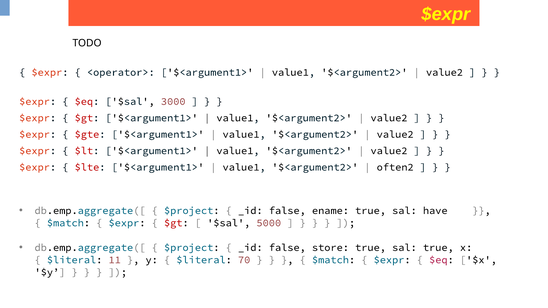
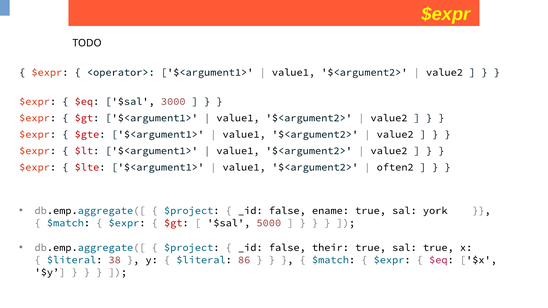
have: have -> york
store: store -> their
11: 11 -> 38
70: 70 -> 86
